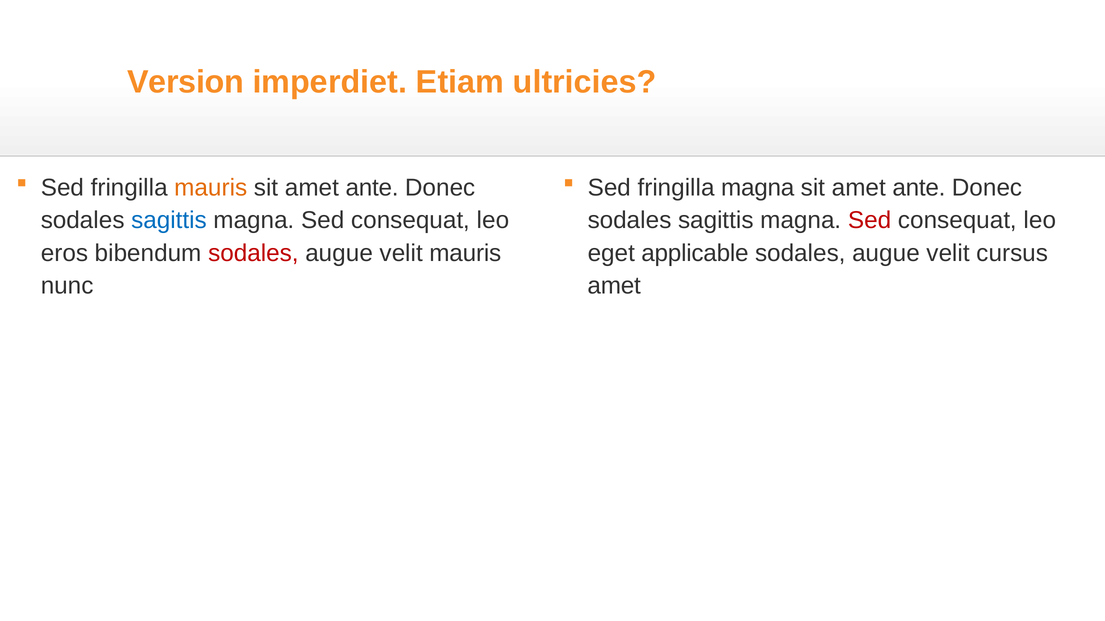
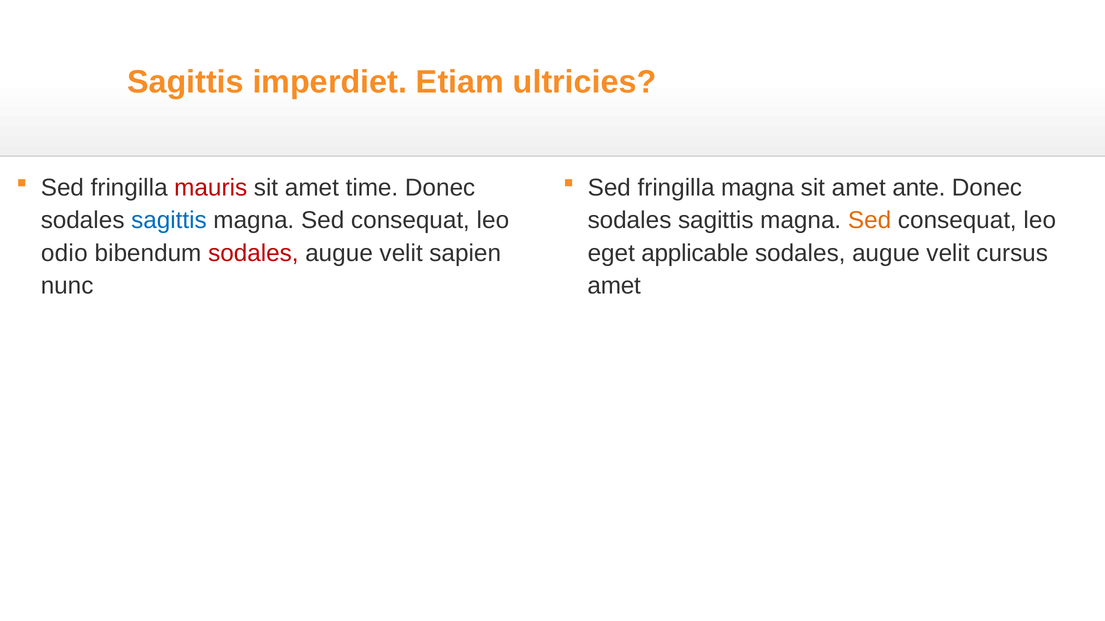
Version at (186, 82): Version -> Sagittis
mauris at (211, 188) colour: orange -> red
ante at (372, 188): ante -> time
Sed at (870, 221) colour: red -> orange
eros: eros -> odio
velit mauris: mauris -> sapien
